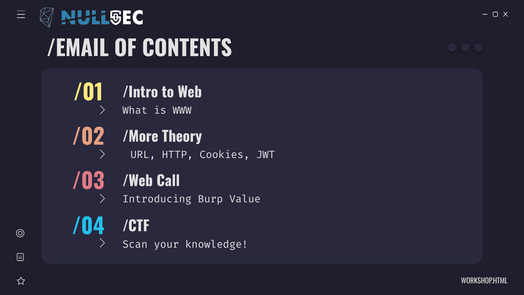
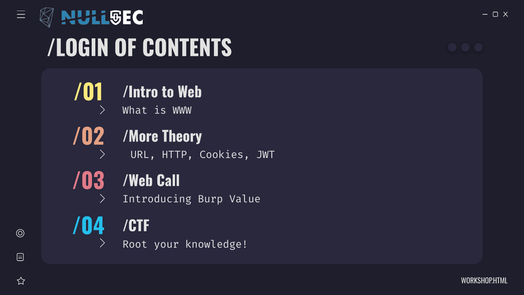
/EMAIL: /EMAIL -> /LOGIN
Scan: Scan -> Root
